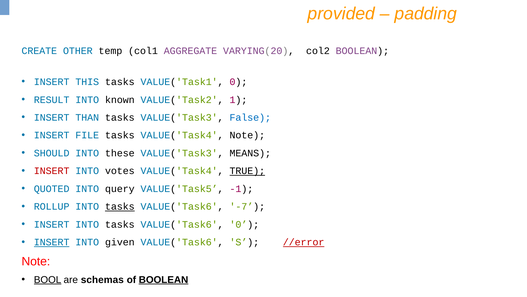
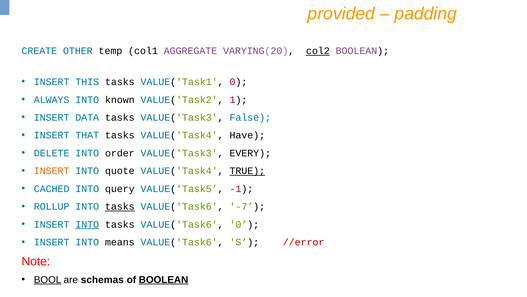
col2 underline: none -> present
RESULT: RESULT -> ALWAYS
THAN: THAN -> DATA
FILE: FILE -> THAT
VALUE('Task4 Note: Note -> Have
SHOULD: SHOULD -> DELETE
these: these -> order
MEANS: MEANS -> EVERY
INSERT at (52, 171) colour: red -> orange
votes: votes -> quote
QUOTED: QUOTED -> CACHED
INTO at (87, 224) underline: none -> present
INSERT at (52, 242) underline: present -> none
given: given -> means
//error underline: present -> none
